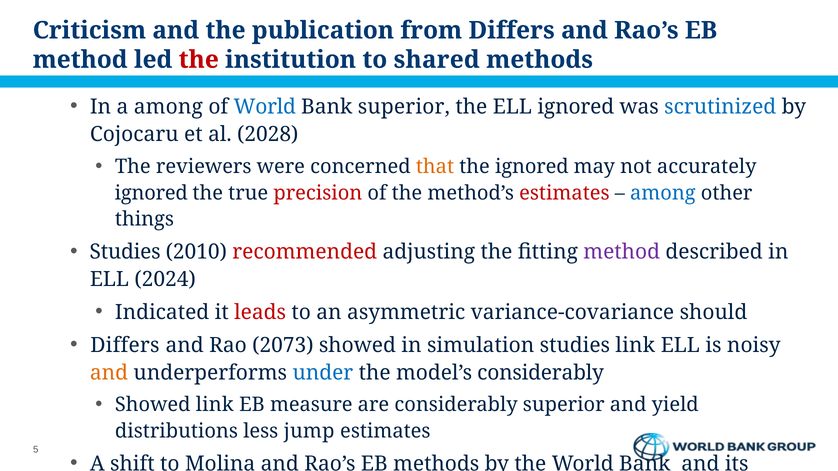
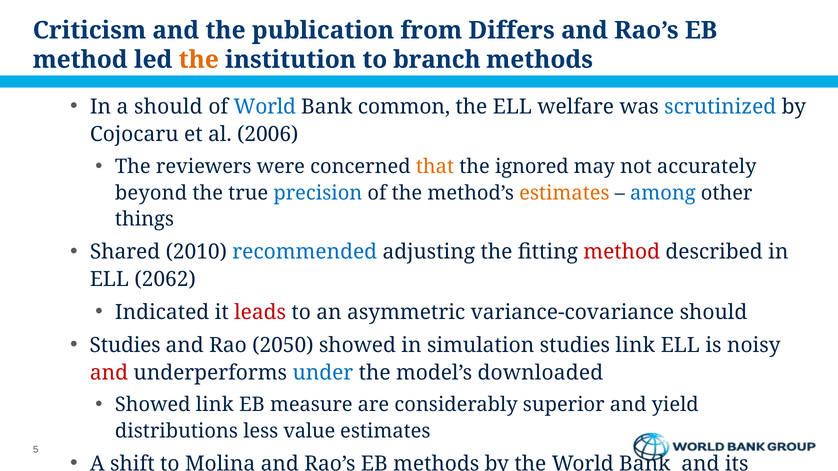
the at (199, 60) colour: red -> orange
shared: shared -> branch
a among: among -> should
Bank superior: superior -> common
ELL ignored: ignored -> welfare
2028: 2028 -> 2006
ignored at (151, 193): ignored -> beyond
precision colour: red -> blue
estimates at (564, 193) colour: red -> orange
Studies at (125, 252): Studies -> Shared
recommended colour: red -> blue
method at (622, 252) colour: purple -> red
2024: 2024 -> 2062
Differs at (125, 345): Differs -> Studies
2073: 2073 -> 2050
and at (109, 373) colour: orange -> red
model’s considerably: considerably -> downloaded
jump: jump -> value
